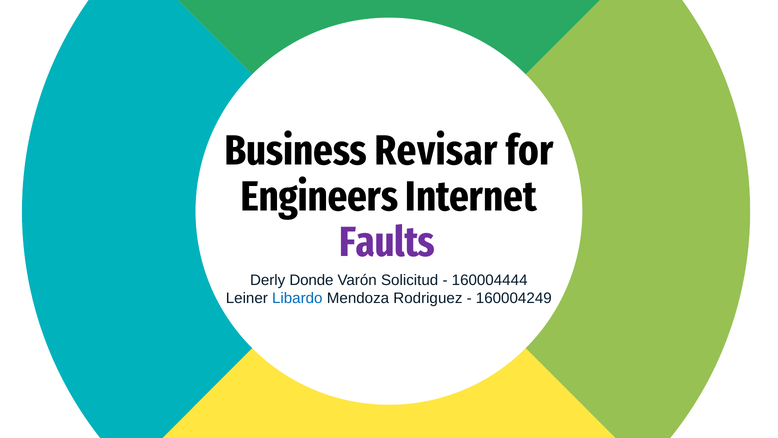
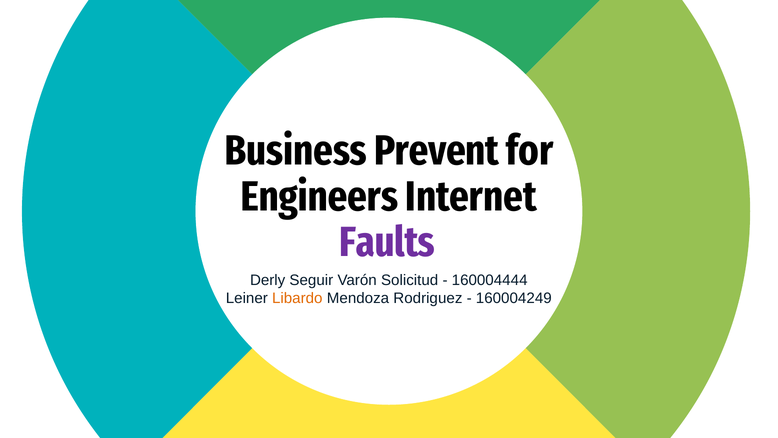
Revisar: Revisar -> Prevent
Donde: Donde -> Seguir
Libardo colour: blue -> orange
